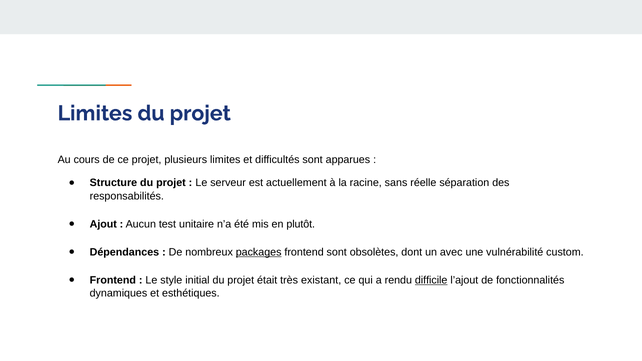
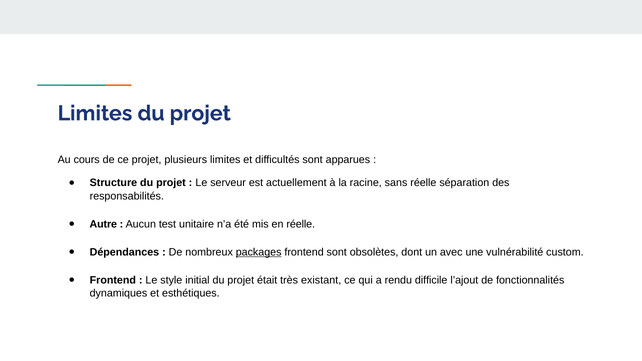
Ajout: Ajout -> Autre
en plutôt: plutôt -> réelle
difficile underline: present -> none
